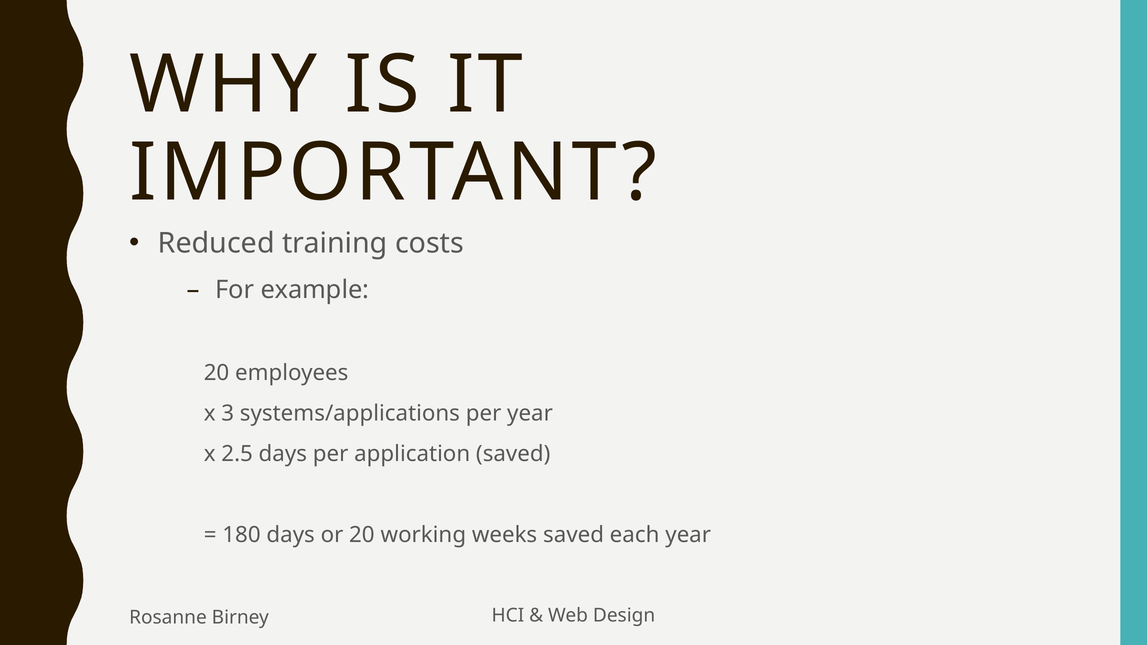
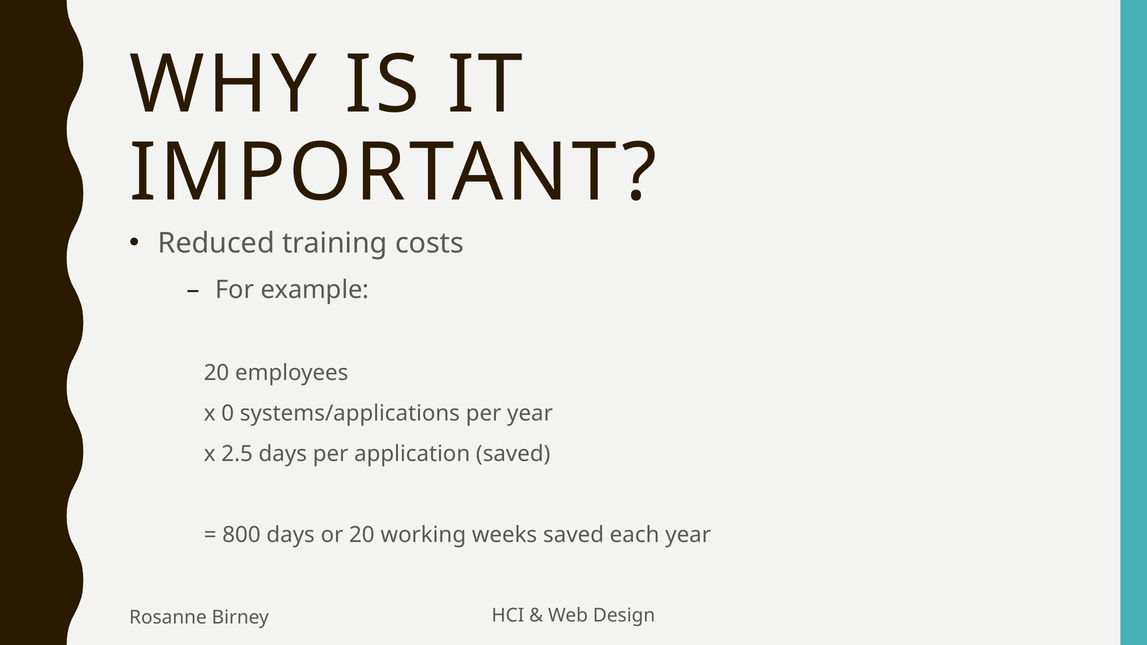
3: 3 -> 0
180: 180 -> 800
